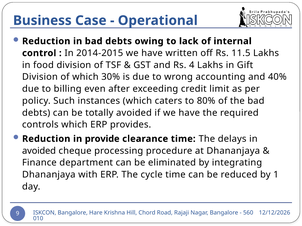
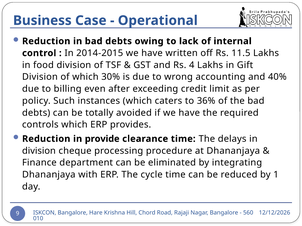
80%: 80% -> 36%
avoided at (39, 151): avoided -> division
